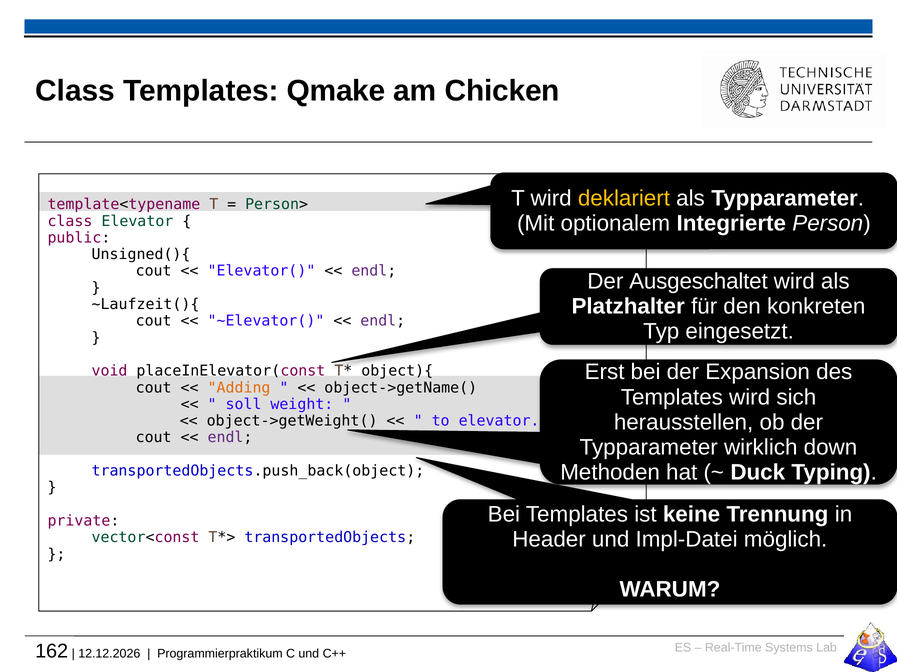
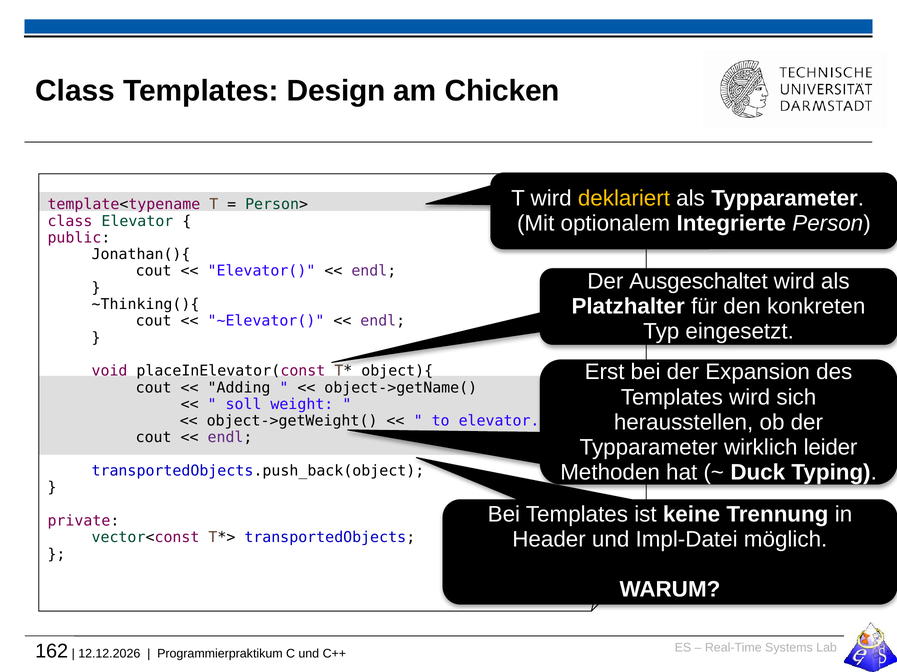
Qmake: Qmake -> Design
Unsigned(){: Unsigned(){ -> Jonathan(){
~Laufzeit(){: ~Laufzeit(){ -> ~Thinking(){
Adding colour: orange -> black
down: down -> leider
